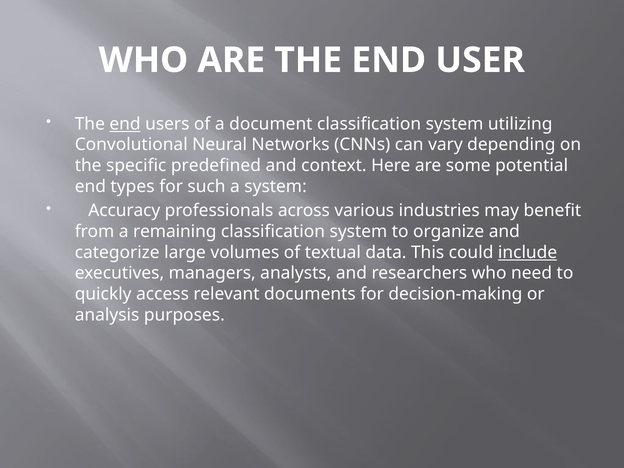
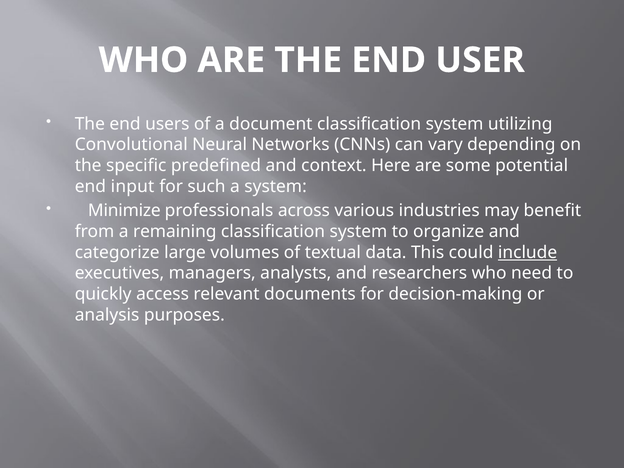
end at (125, 124) underline: present -> none
types: types -> input
Accuracy: Accuracy -> Minimize
